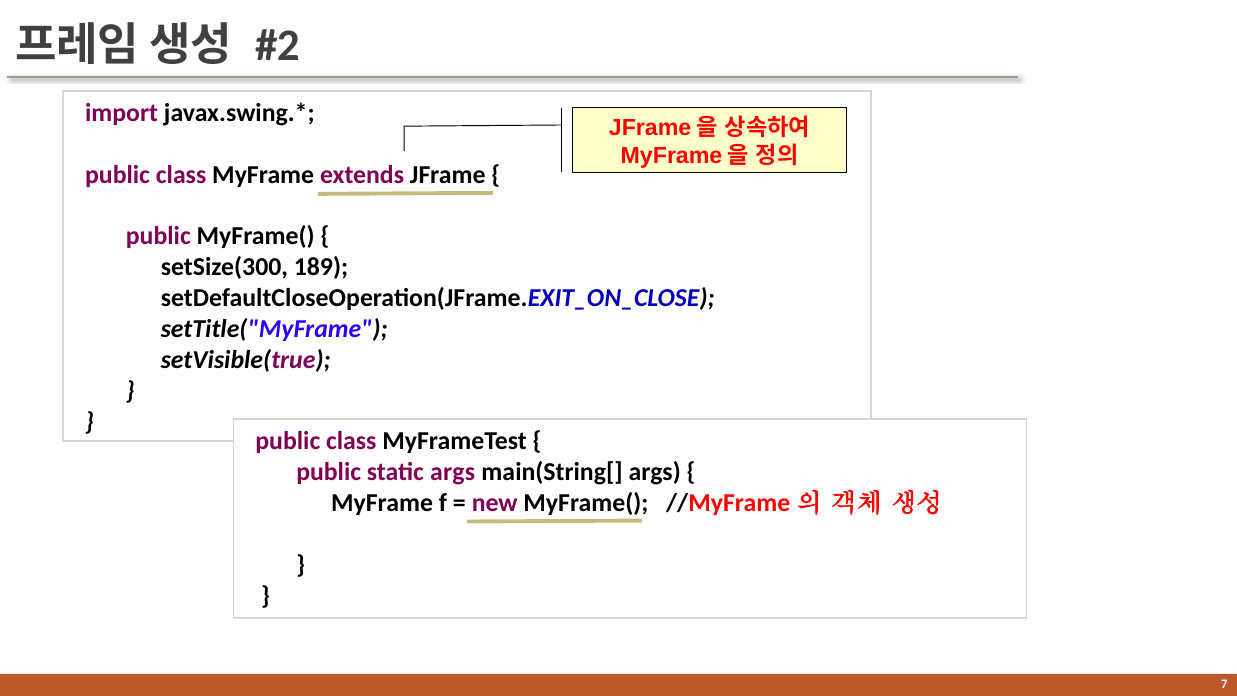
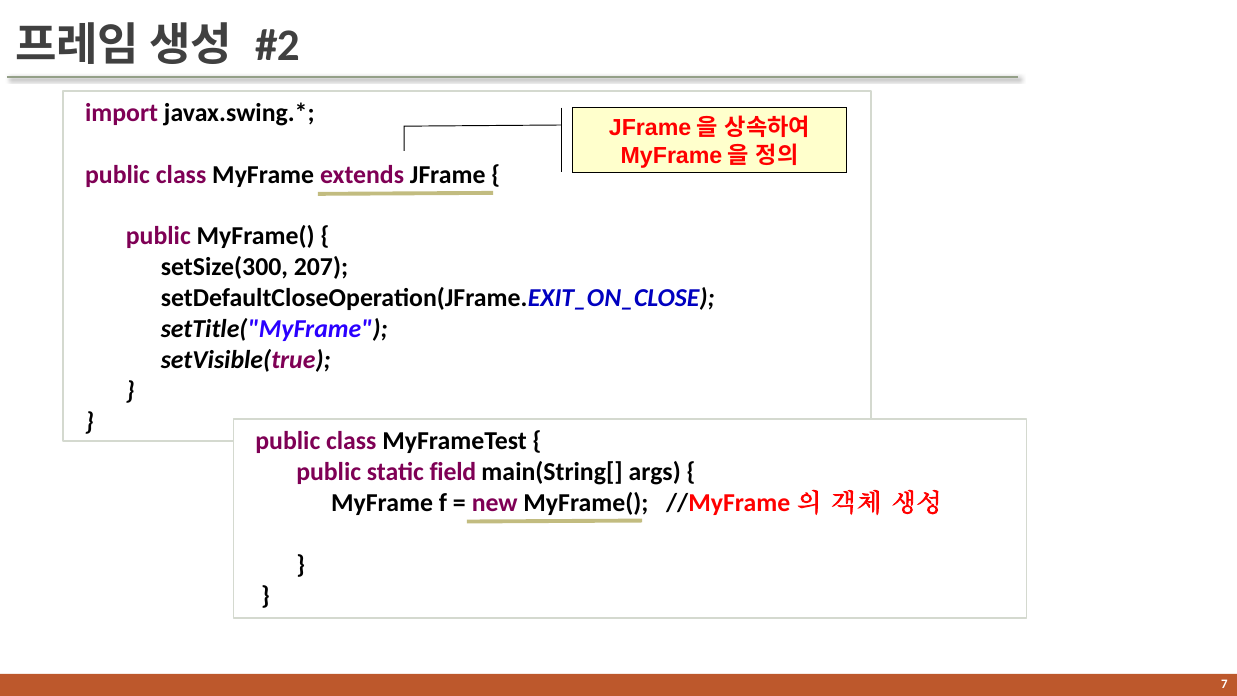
189: 189 -> 207
static args: args -> field
